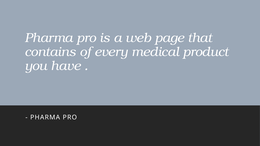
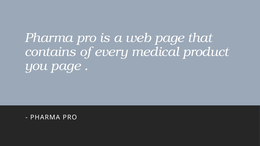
you have: have -> page
